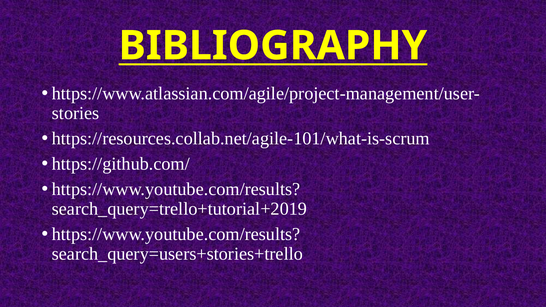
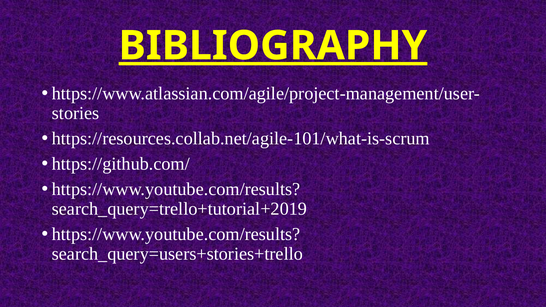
BIBLIOGRAPHY underline: none -> present
